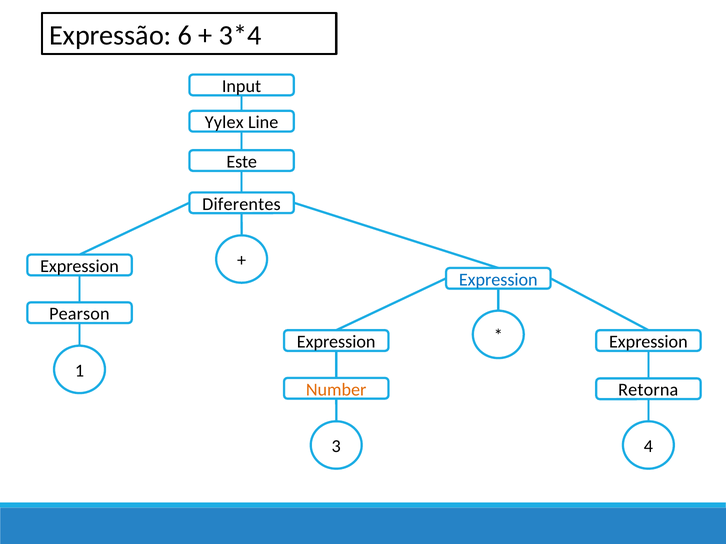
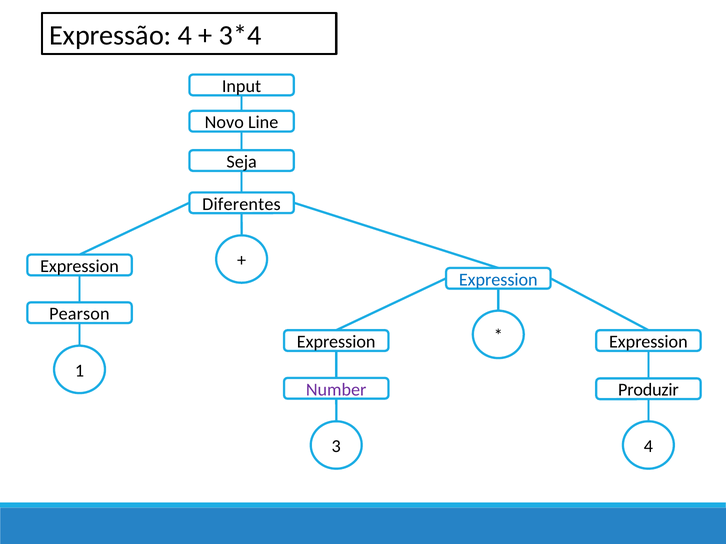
Expressão 6: 6 -> 4
Yylex: Yylex -> Novo
Este: Este -> Seja
Number colour: orange -> purple
Retorna: Retorna -> Produzir
